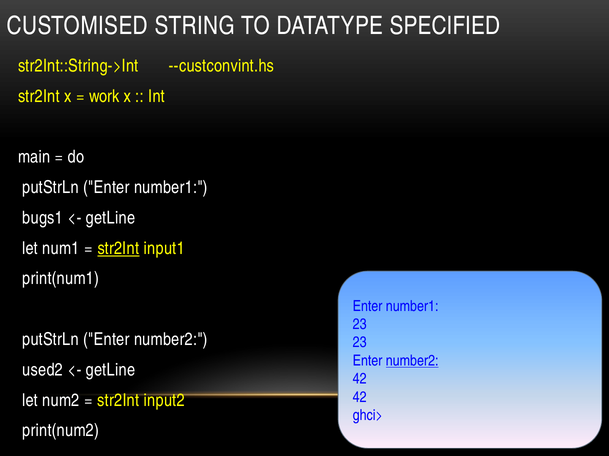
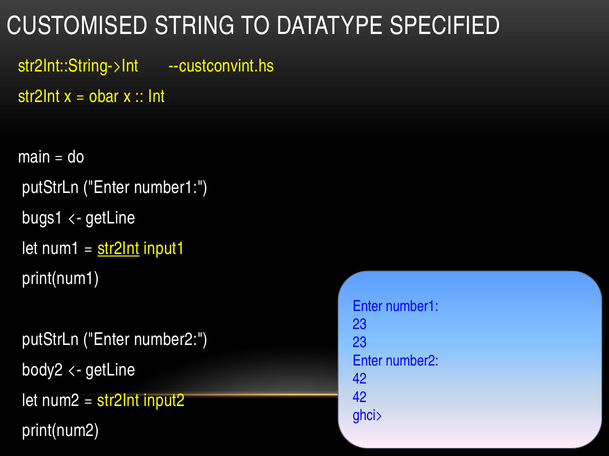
work: work -> obar
number2 at (412, 361) underline: present -> none
used2: used2 -> body2
